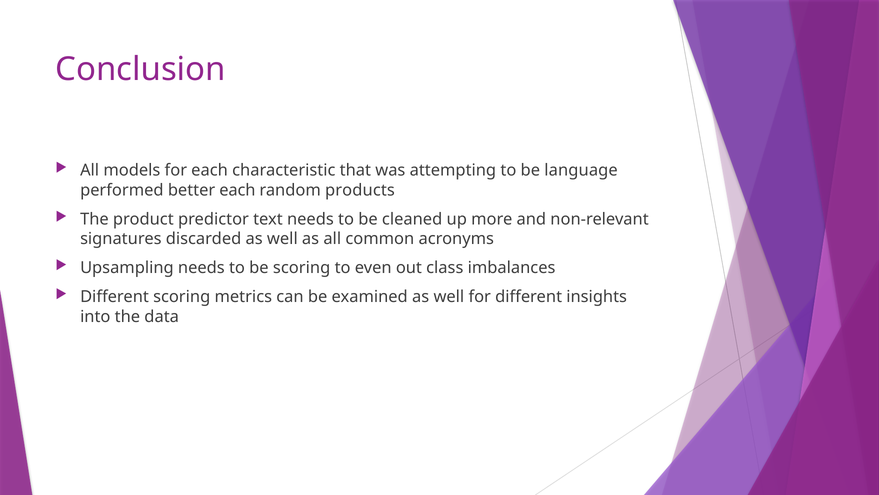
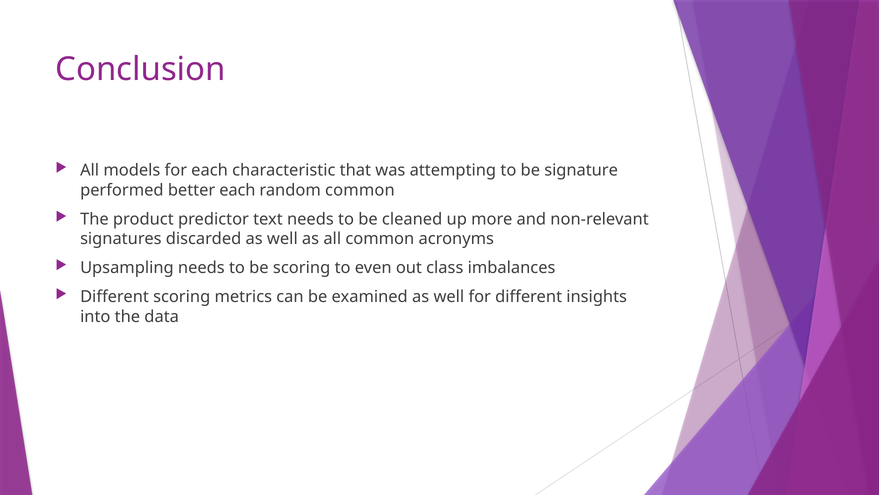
language: language -> signature
random products: products -> common
